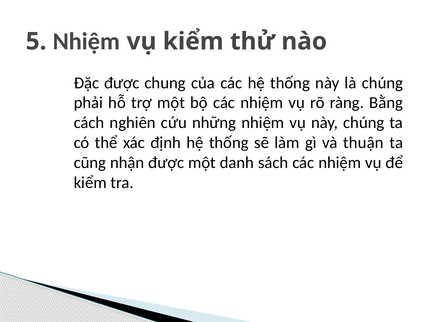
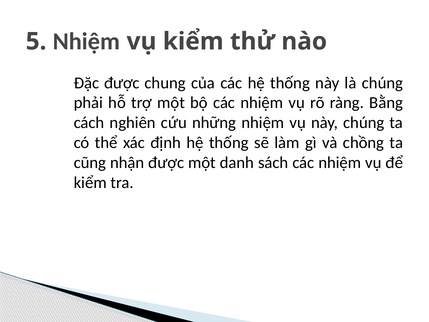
thuận: thuận -> chồng
